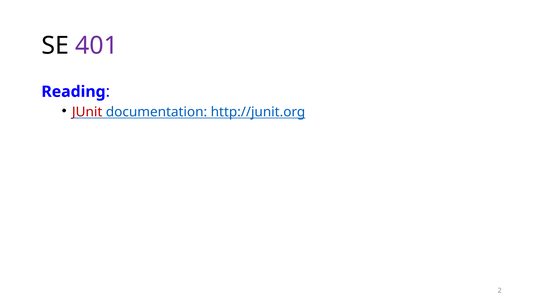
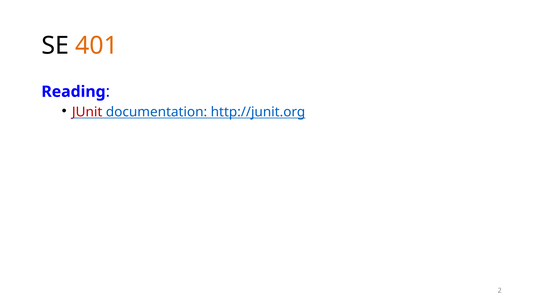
401 colour: purple -> orange
